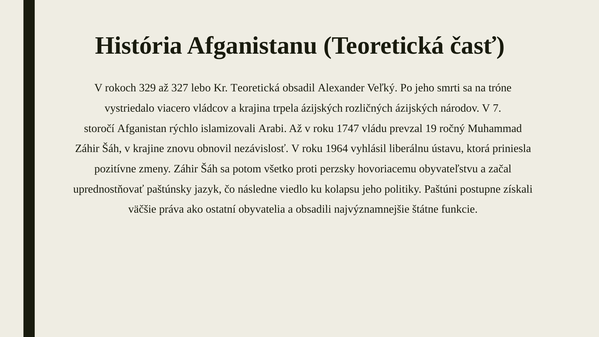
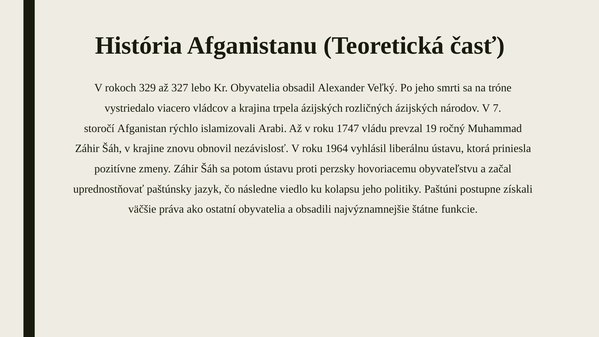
Kr Teoretická: Teoretická -> Obyvatelia
potom všetko: všetko -> ústavu
